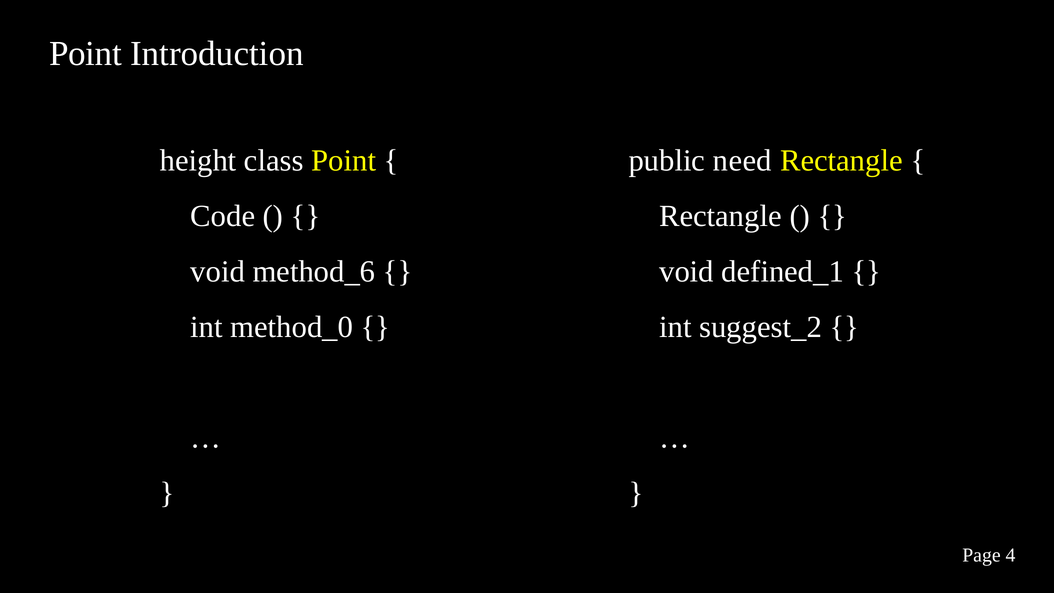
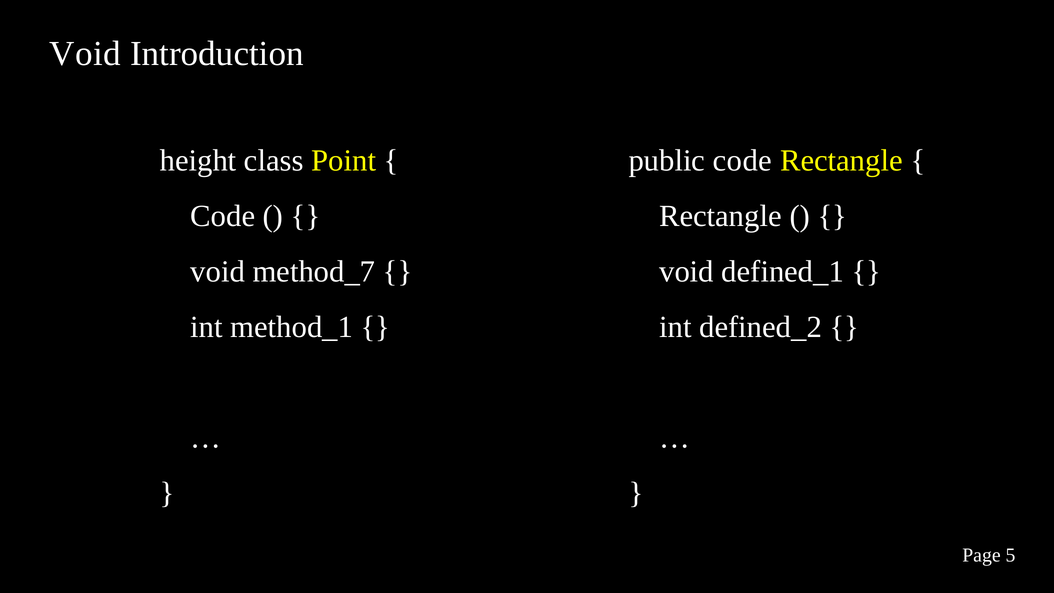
Point at (85, 54): Point -> Void
public need: need -> code
method_6: method_6 -> method_7
method_0: method_0 -> method_1
suggest_2: suggest_2 -> defined_2
4: 4 -> 5
